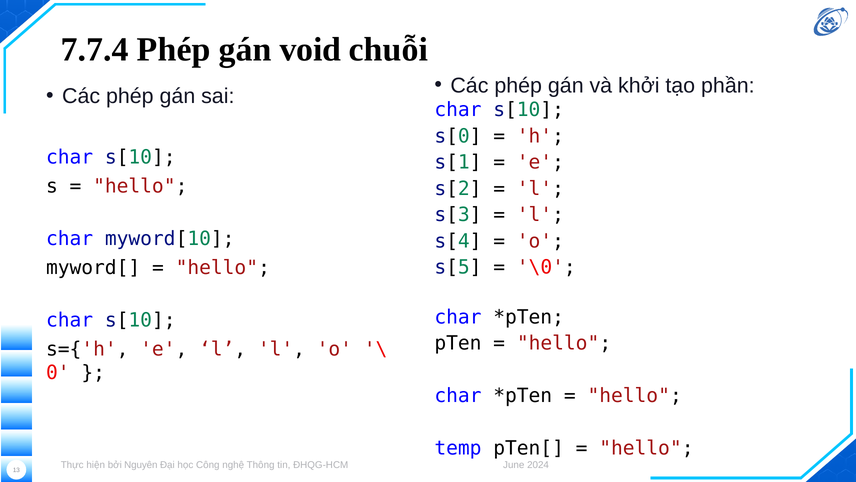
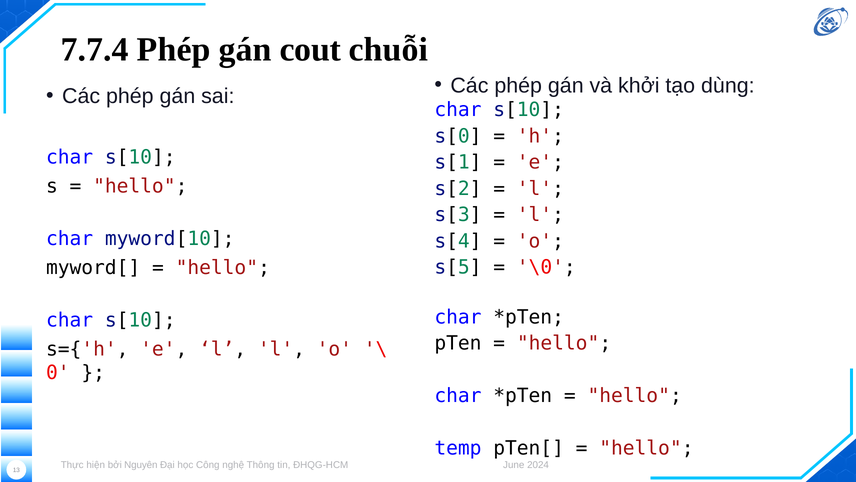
void: void -> cout
phần: phần -> dùng
